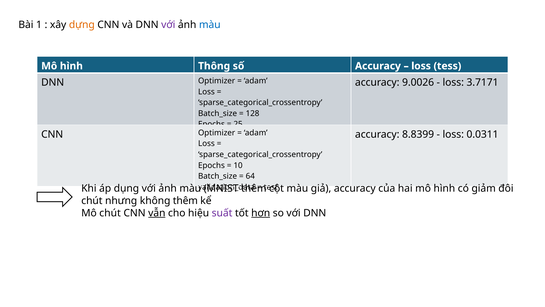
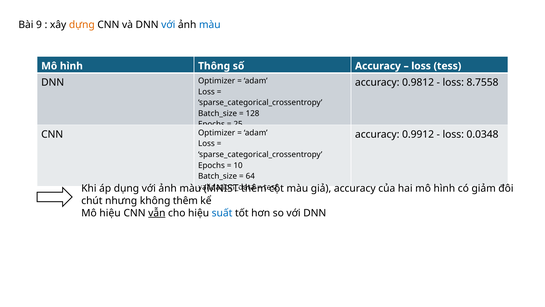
1: 1 -> 9
với at (168, 25) colour: purple -> blue
9.0026: 9.0026 -> 0.9812
3.7171: 3.7171 -> 8.7558
8.8399: 8.8399 -> 0.9912
0.0311: 0.0311 -> 0.0348
Mô chút: chút -> hiệu
suất colour: purple -> blue
hơn underline: present -> none
